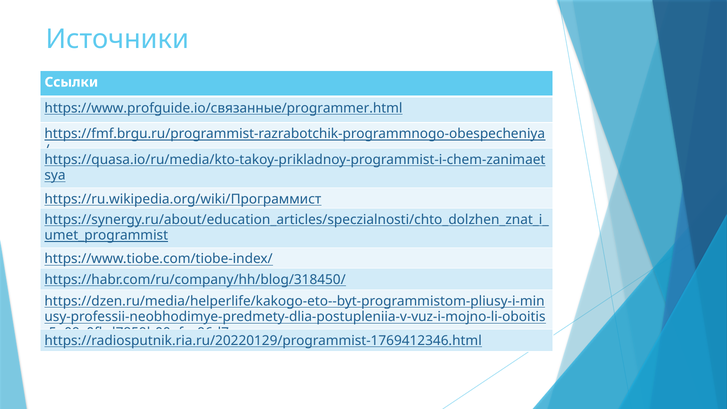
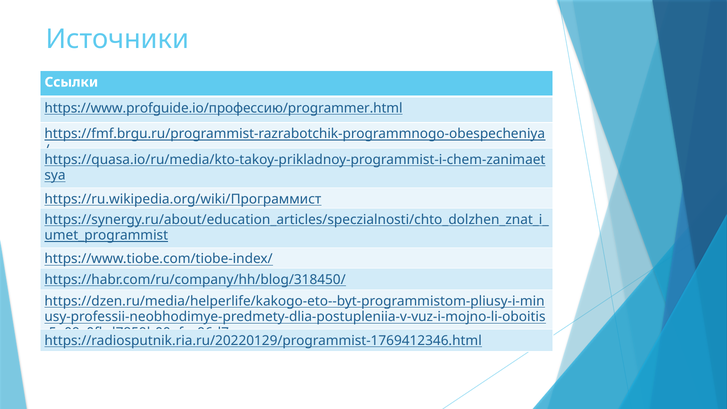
https://www.profguide.io/связанные/programmer.html: https://www.profguide.io/связанные/programmer.html -> https://www.profguide.io/профессию/programmer.html
